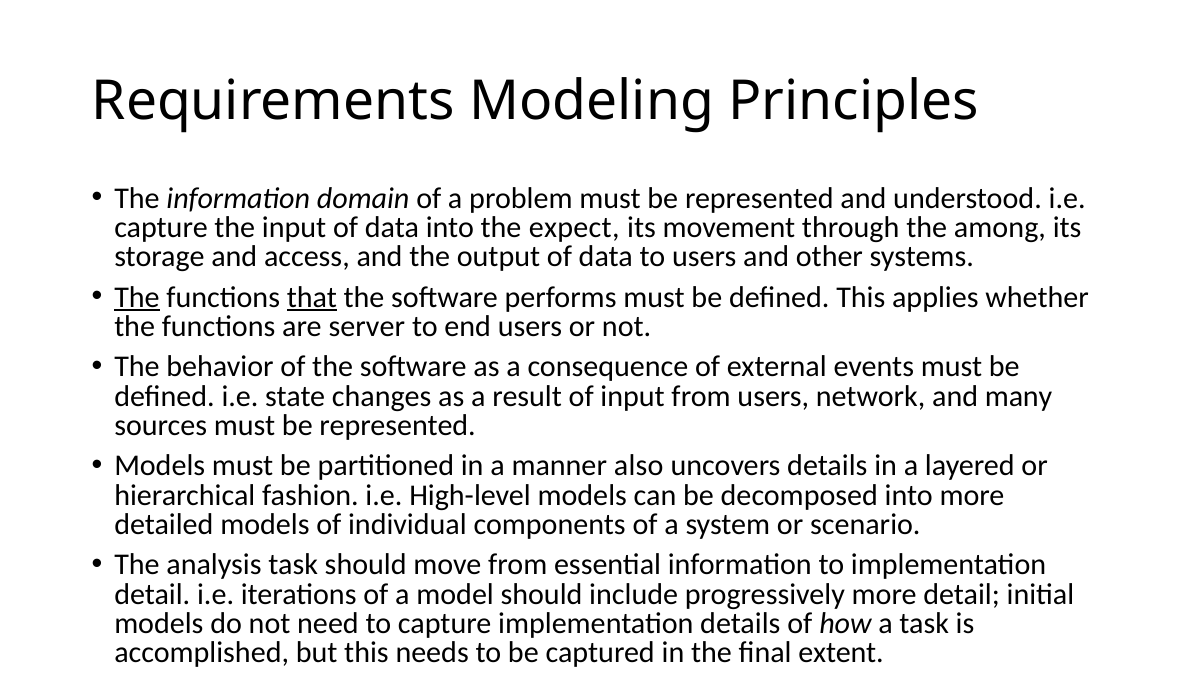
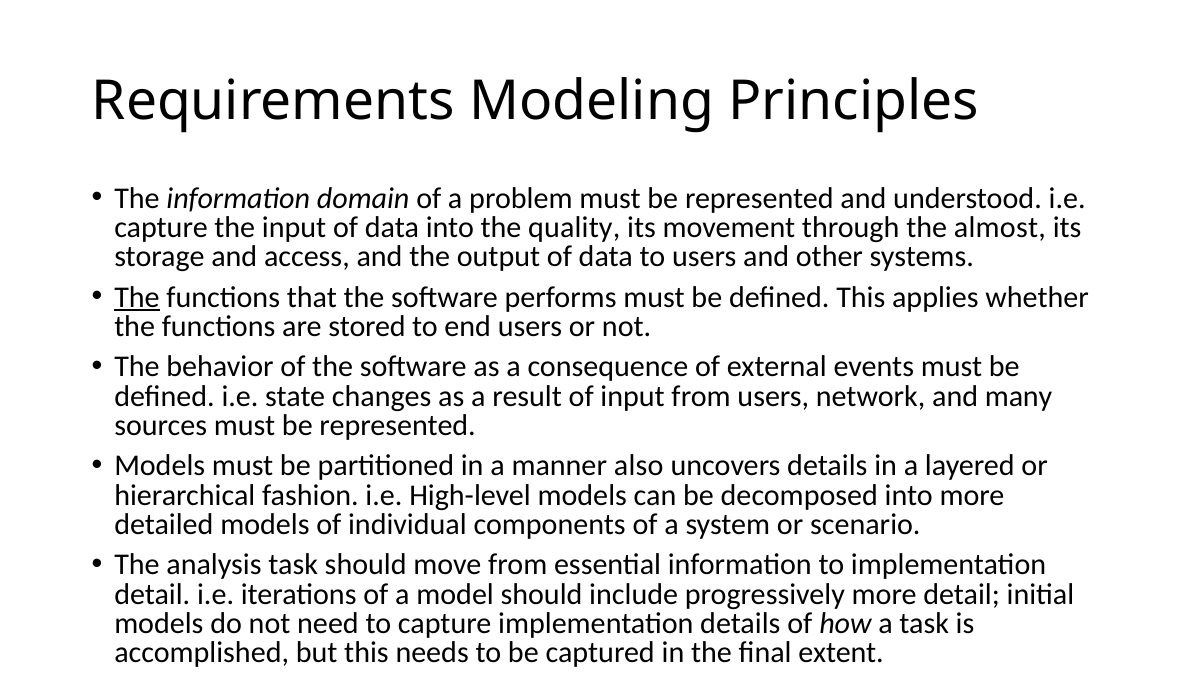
expect: expect -> quality
among: among -> almost
that underline: present -> none
server: server -> stored
